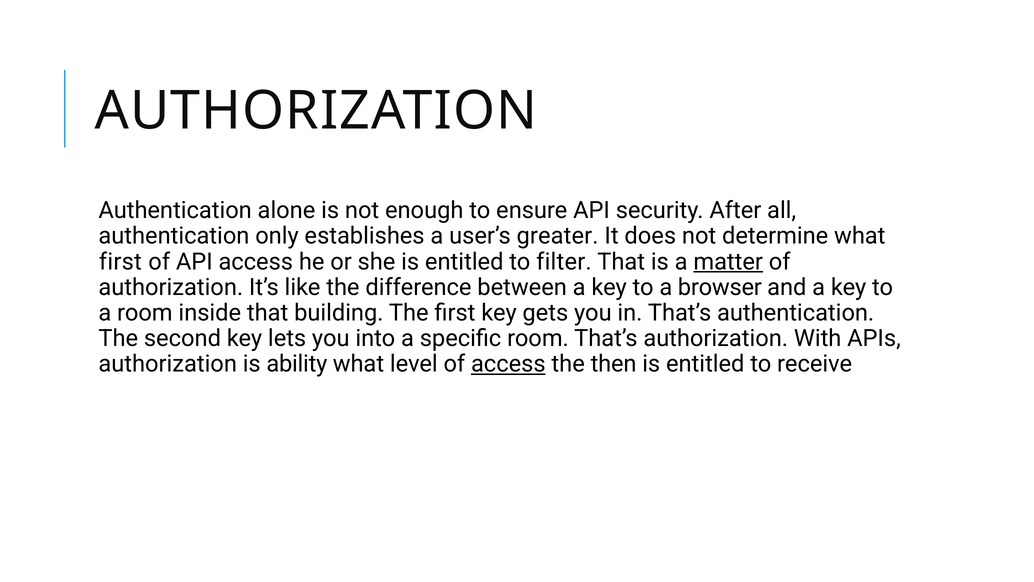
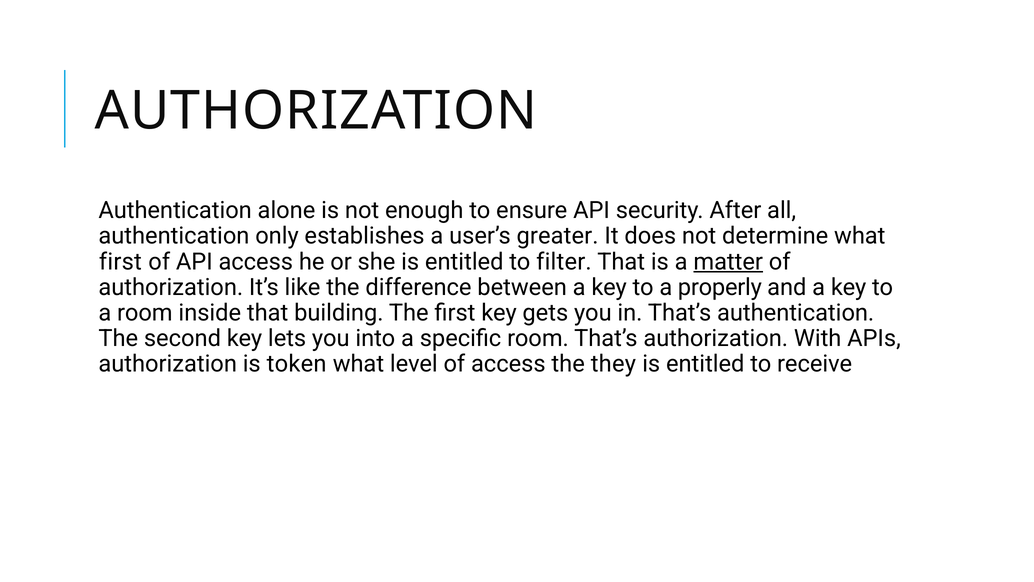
browser: browser -> properly
ability: ability -> token
access at (508, 364) underline: present -> none
then: then -> they
